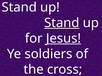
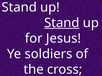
Jesus underline: present -> none
